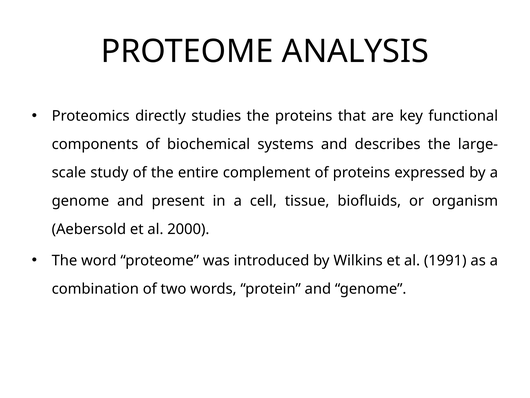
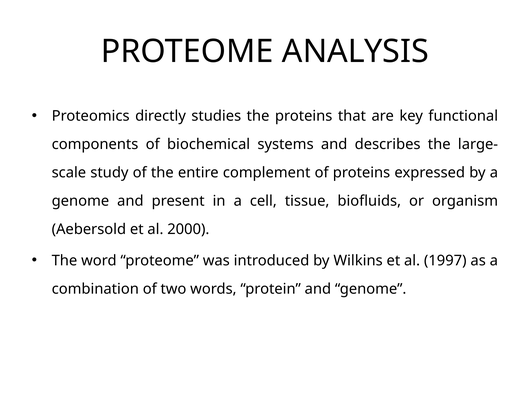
1991: 1991 -> 1997
